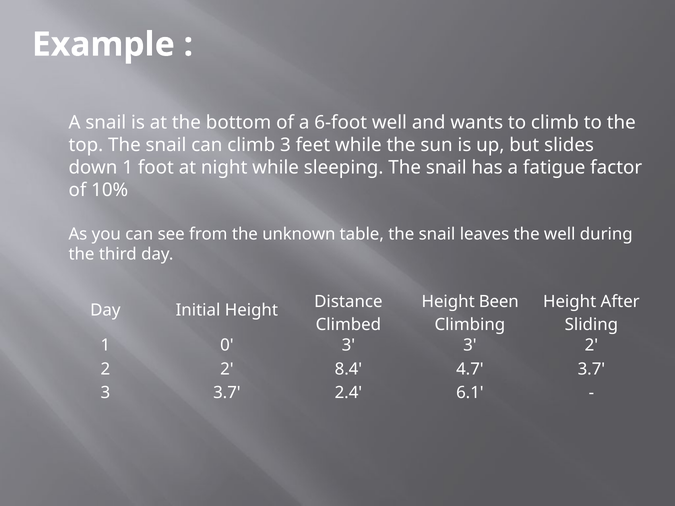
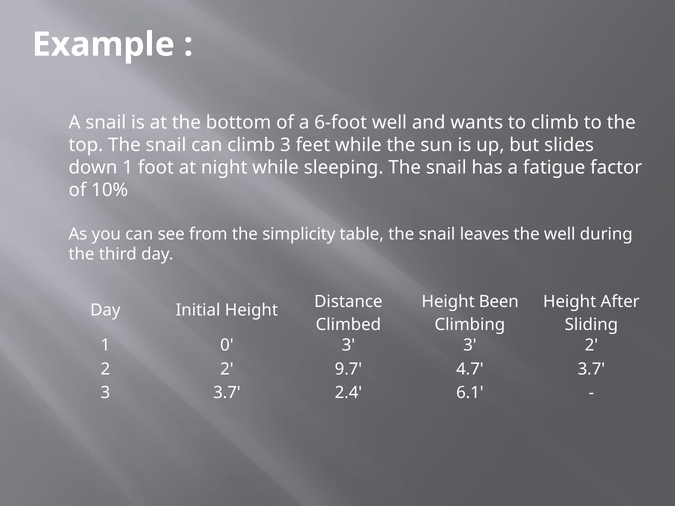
unknown: unknown -> simplicity
8.4: 8.4 -> 9.7
